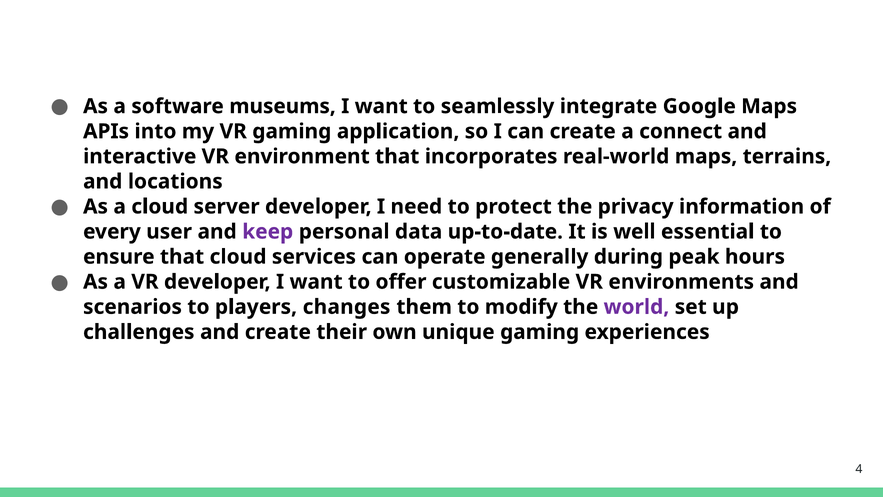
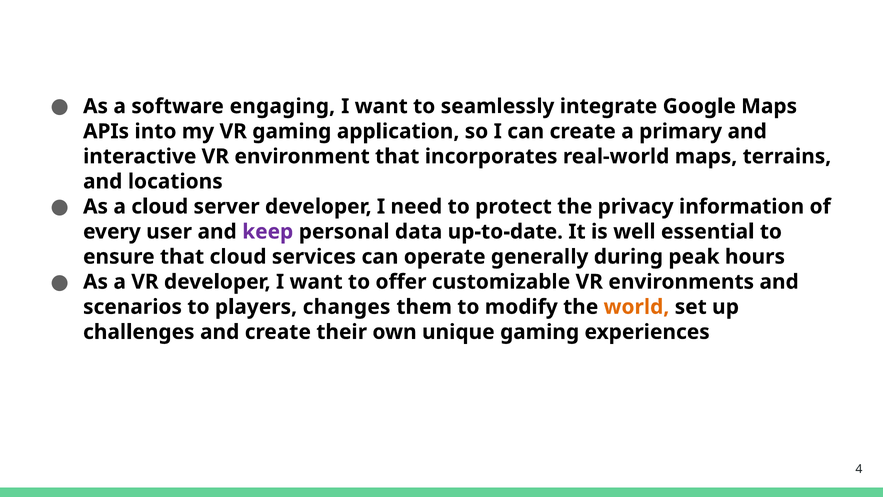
museums: museums -> engaging
connect: connect -> primary
world colour: purple -> orange
